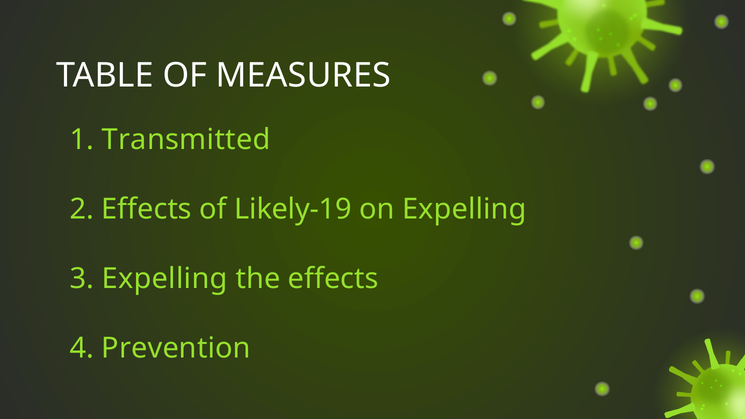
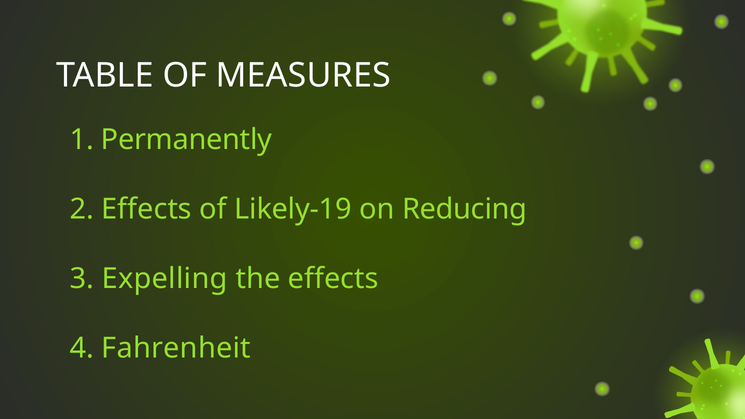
Transmitted: Transmitted -> Permanently
on Expelling: Expelling -> Reducing
Prevention: Prevention -> Fahrenheit
